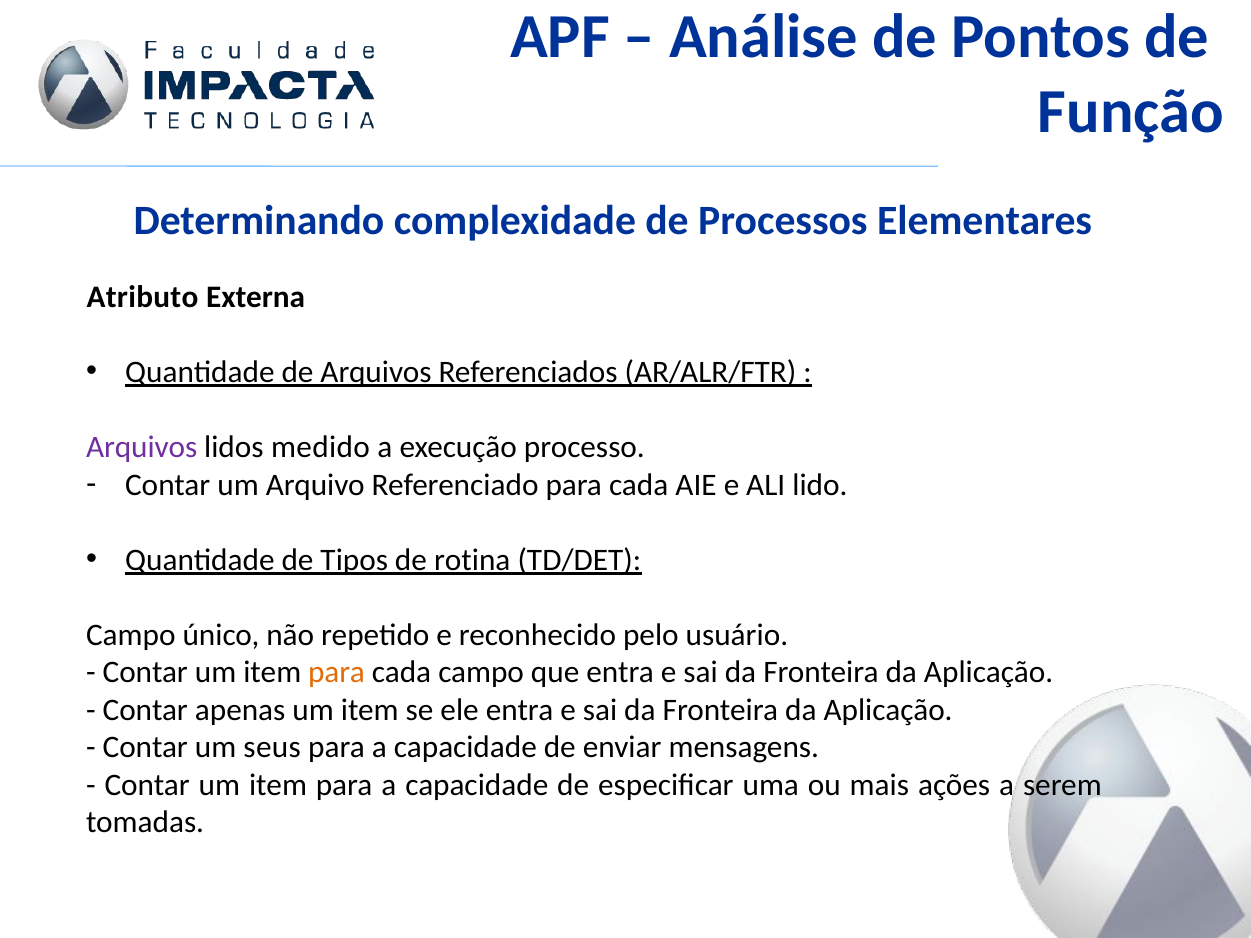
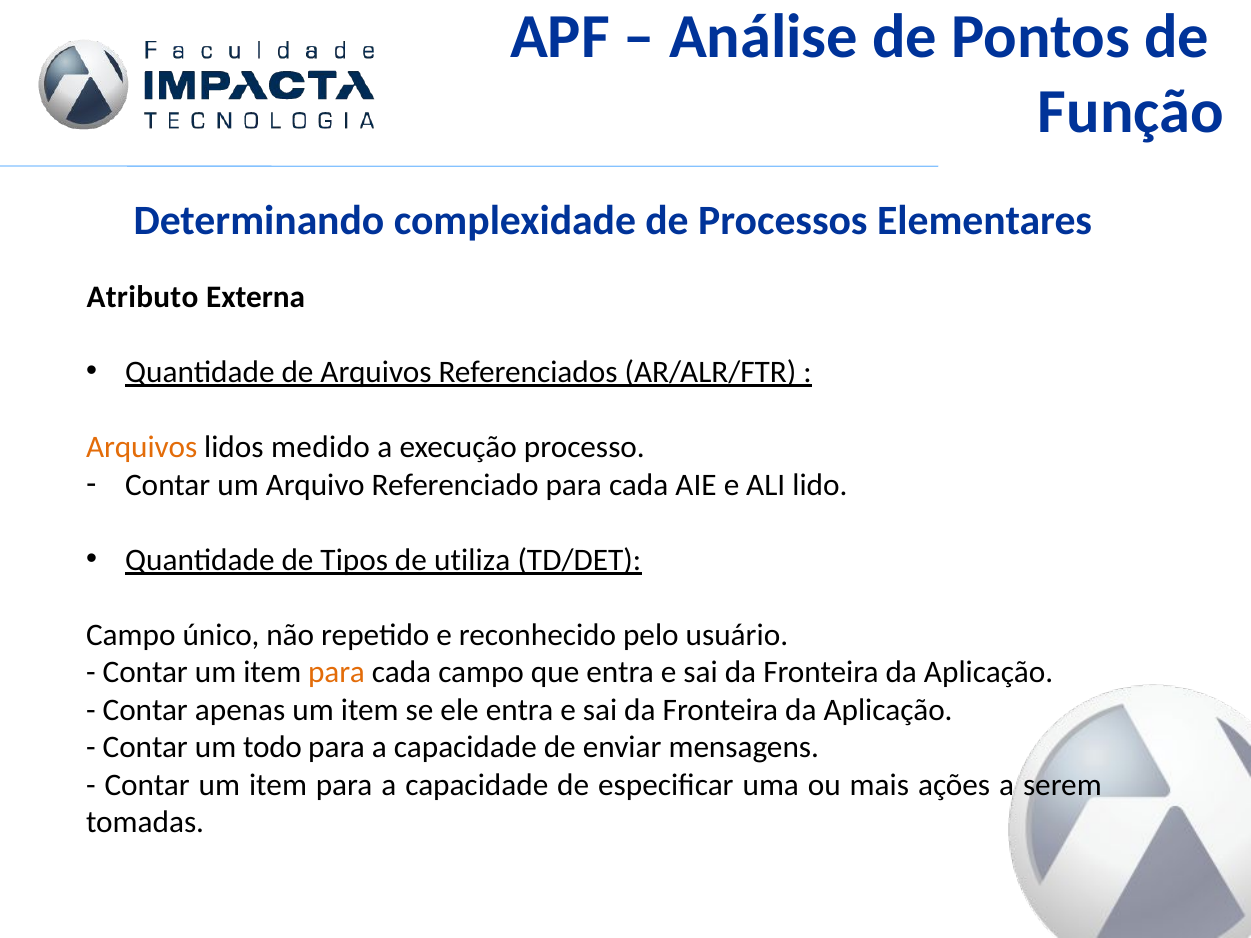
Arquivos at (142, 447) colour: purple -> orange
rotina: rotina -> utiliza
seus: seus -> todo
